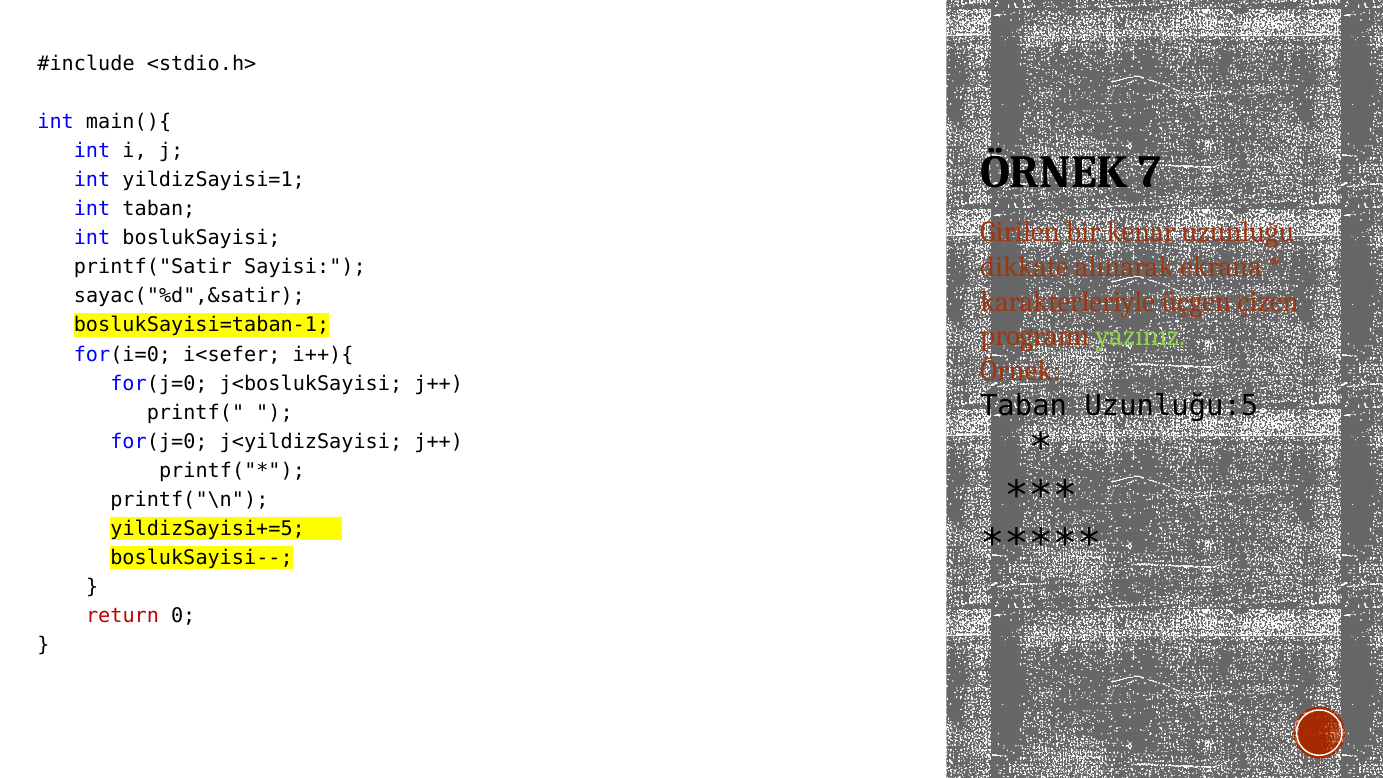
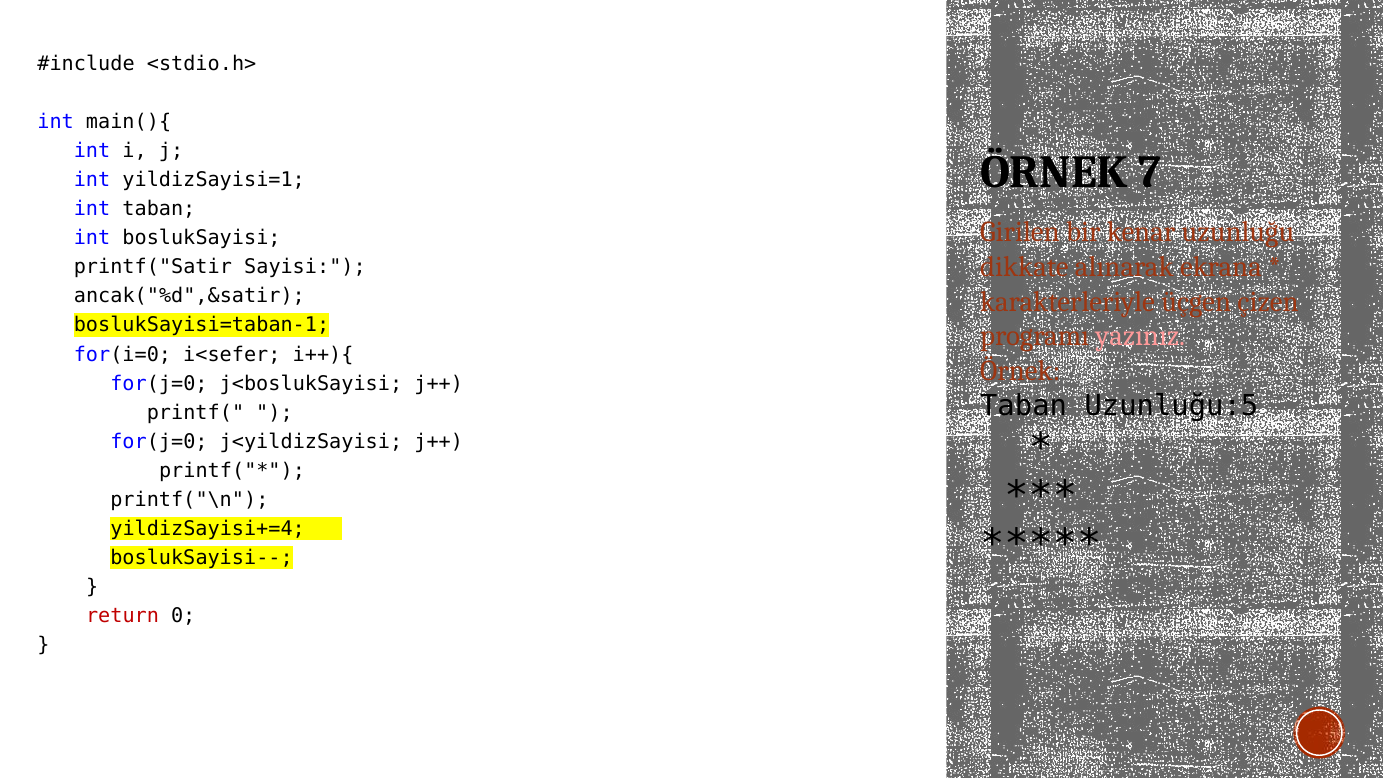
sayac("%d",&satir: sayac("%d",&satir -> ancak("%d",&satir
yazınız colour: light green -> pink
yildizSayisi+=5: yildizSayisi+=5 -> yildizSayisi+=4
